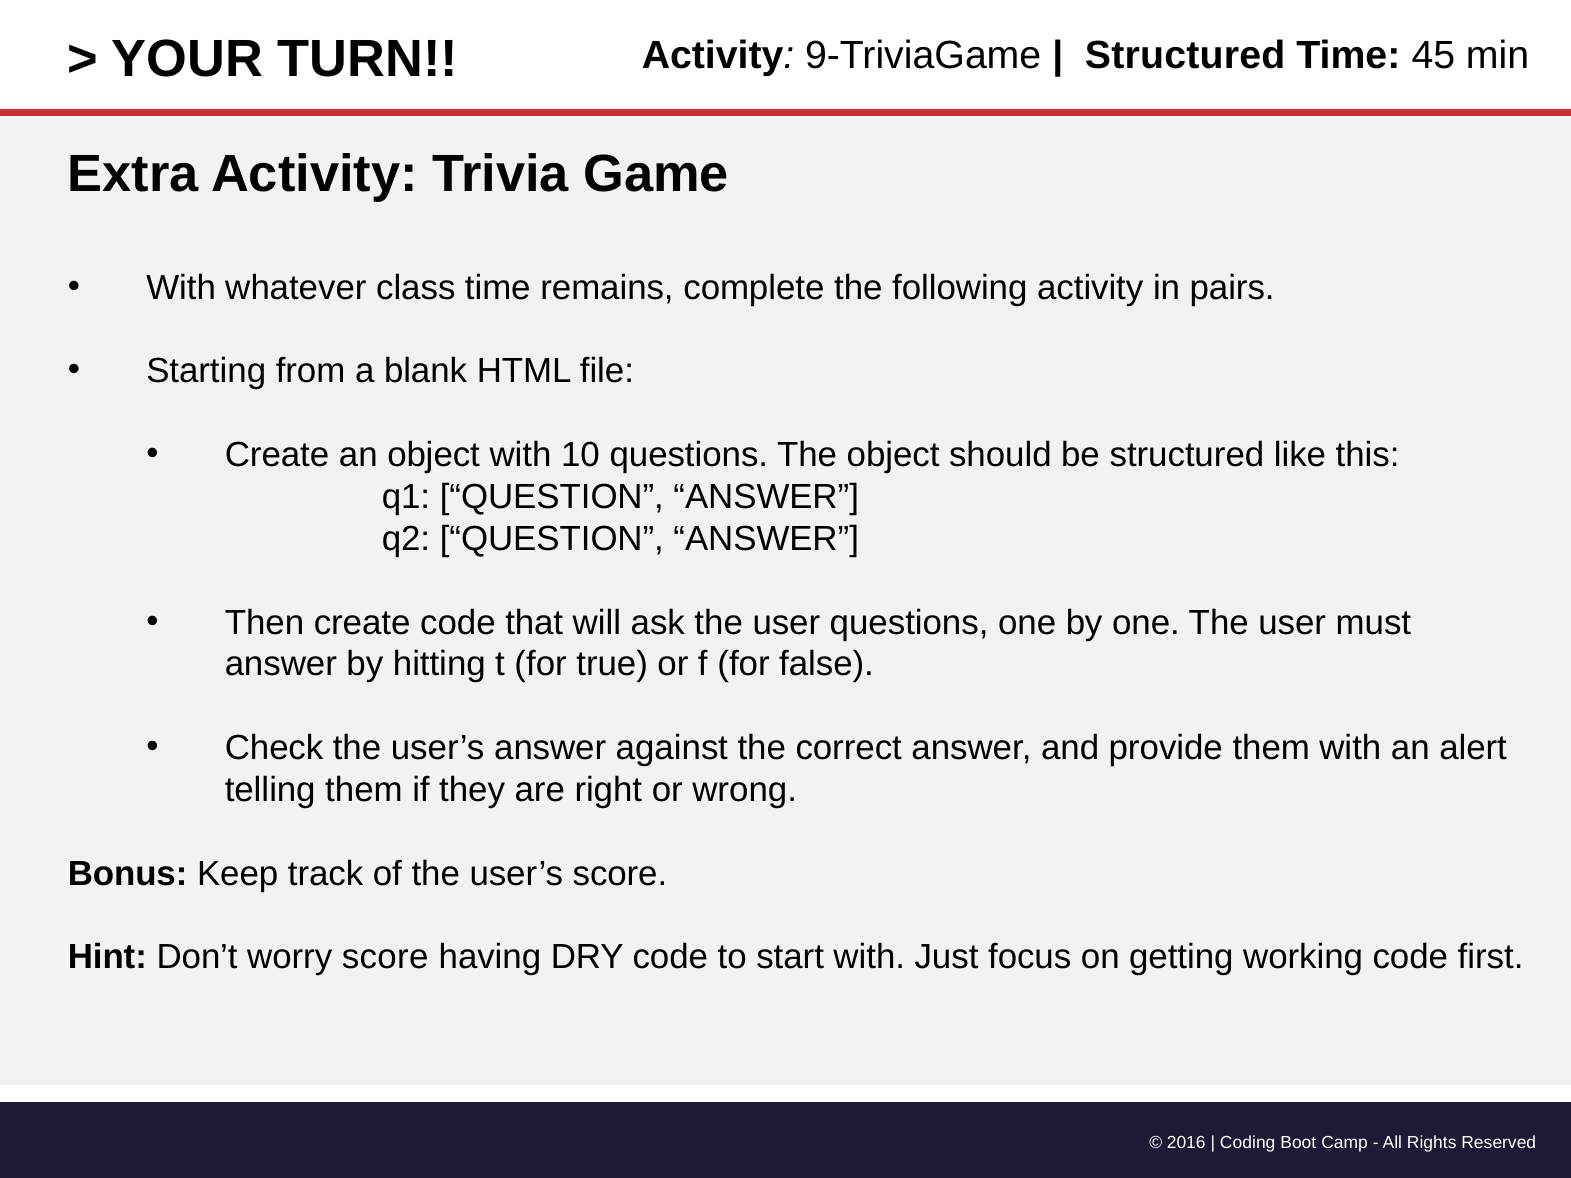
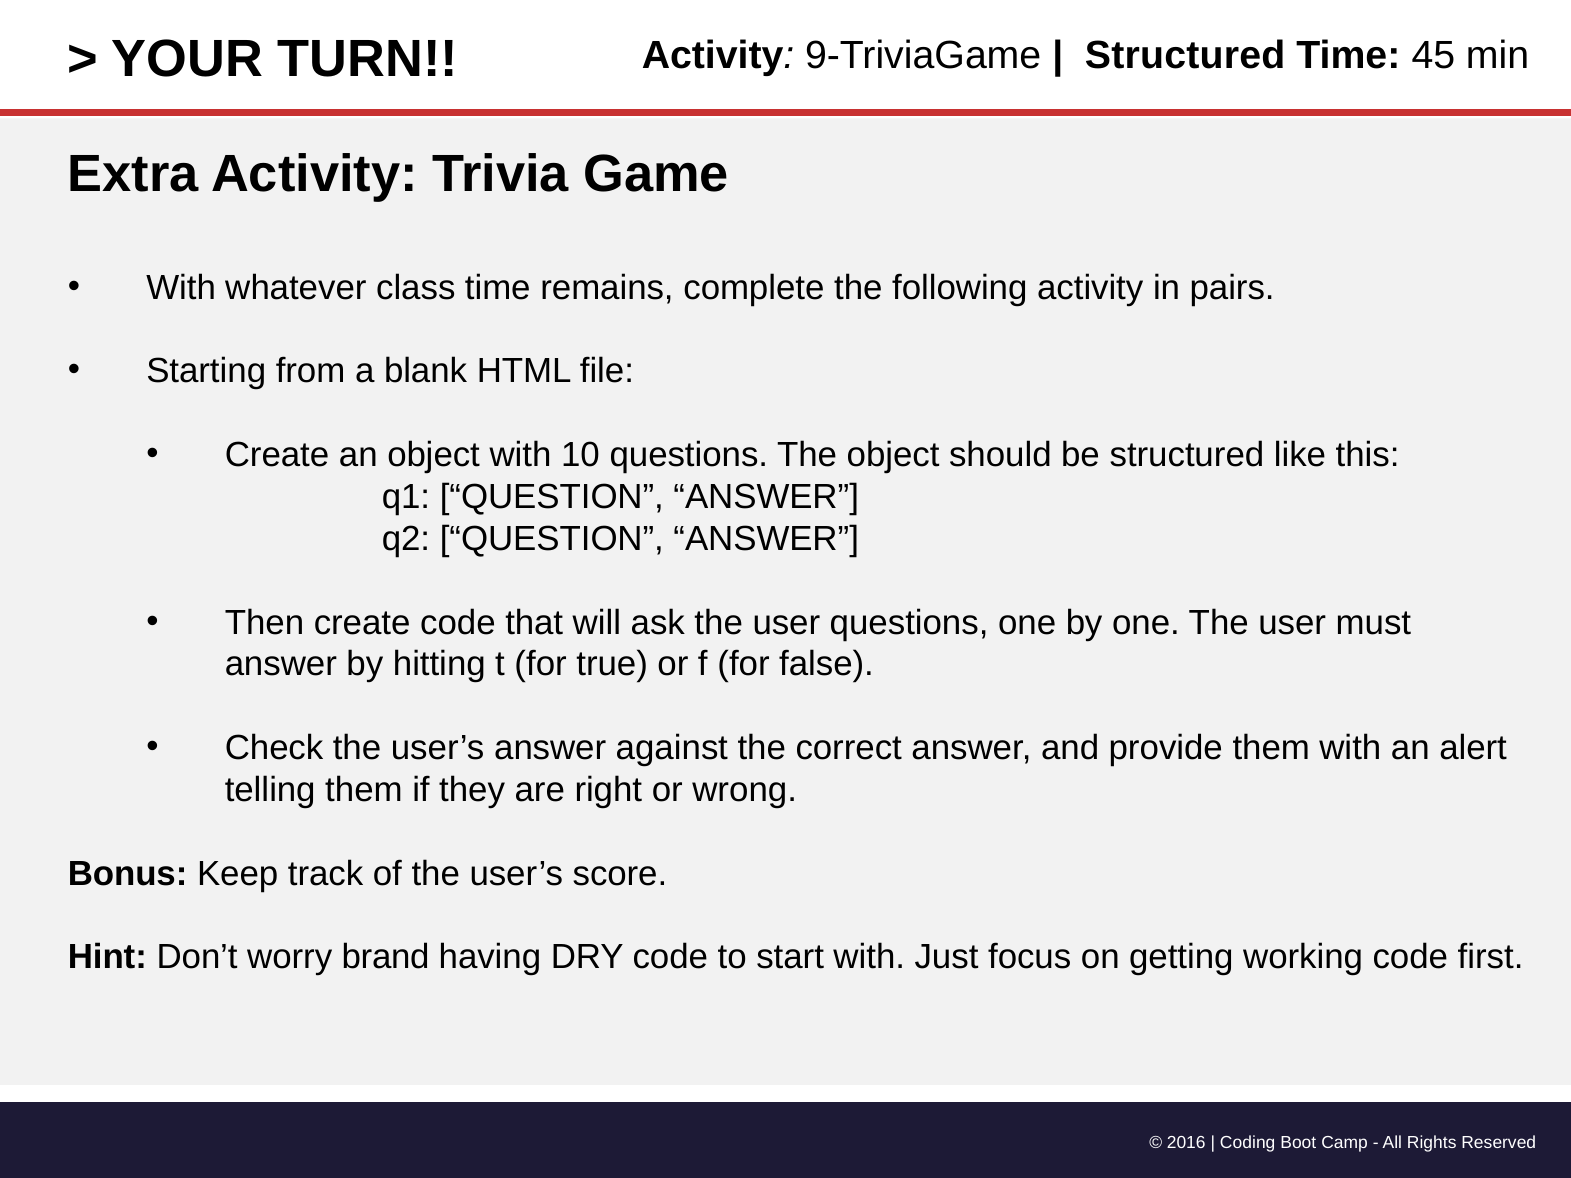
worry score: score -> brand
